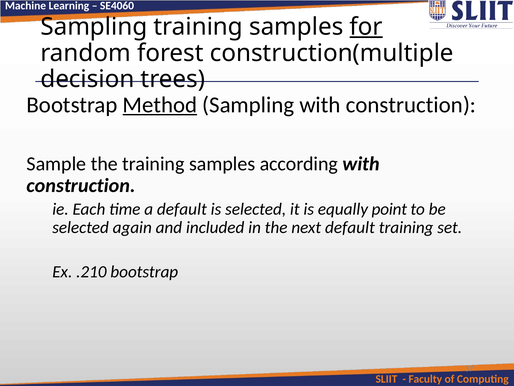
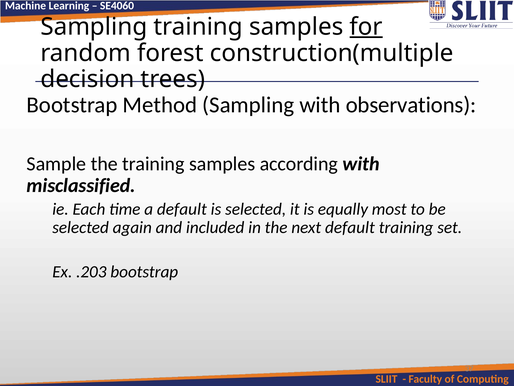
Method underline: present -> none
Sampling with construction: construction -> observations
construction at (81, 185): construction -> misclassified
point: point -> most
.210: .210 -> .203
